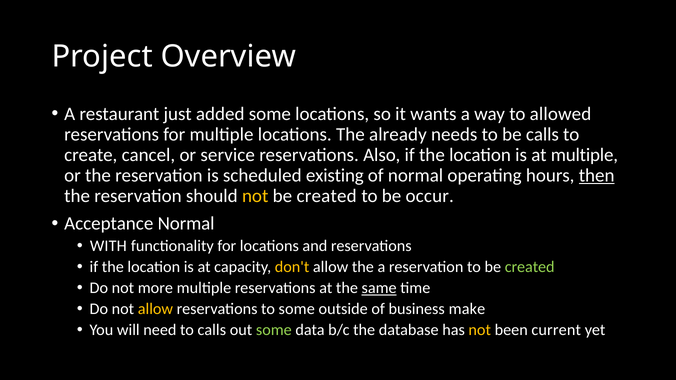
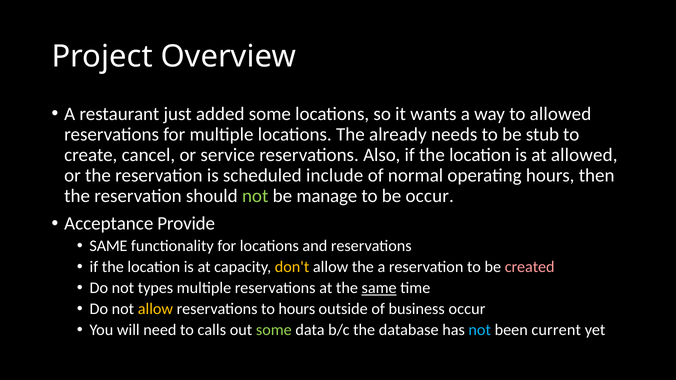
be calls: calls -> stub
at multiple: multiple -> allowed
existing: existing -> include
then underline: present -> none
not at (255, 196) colour: yellow -> light green
created at (327, 196): created -> manage
Acceptance Normal: Normal -> Provide
WITH at (108, 246): WITH -> SAME
created at (530, 267) colour: light green -> pink
more: more -> types
to some: some -> hours
business make: make -> occur
not at (480, 330) colour: yellow -> light blue
